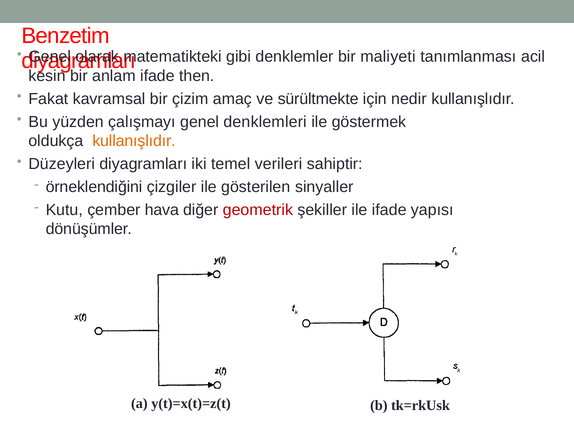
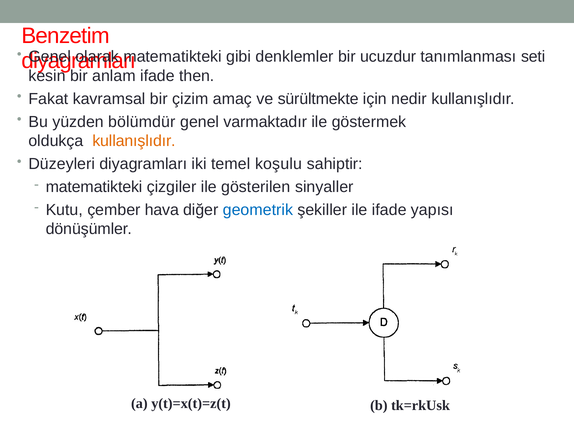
maliyeti: maliyeti -> ucuzdur
acil: acil -> seti
çalışmayı: çalışmayı -> bölümdür
denklemleri: denklemleri -> varmaktadır
verileri: verileri -> koşulu
örneklendiğini at (94, 187): örneklendiğini -> matematikteki
geometrik colour: red -> blue
